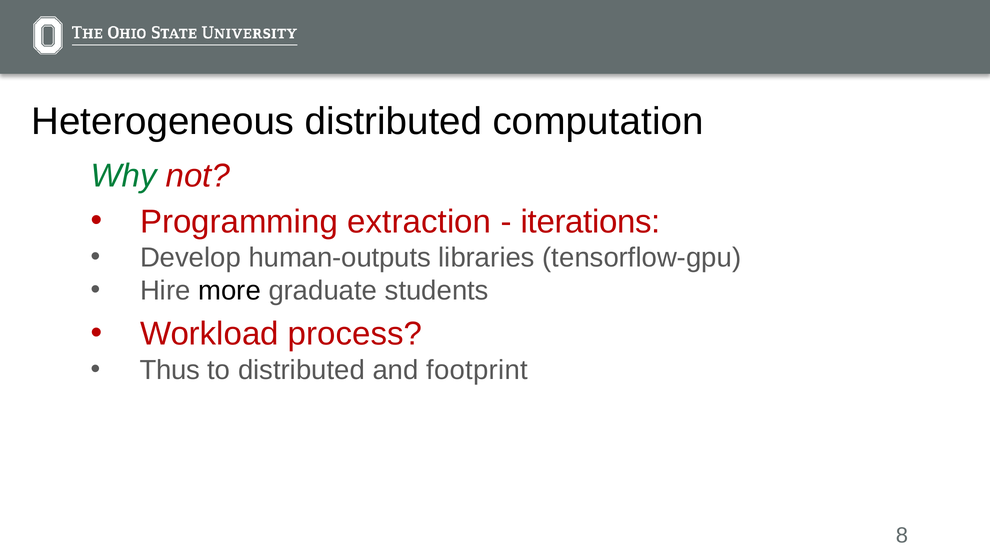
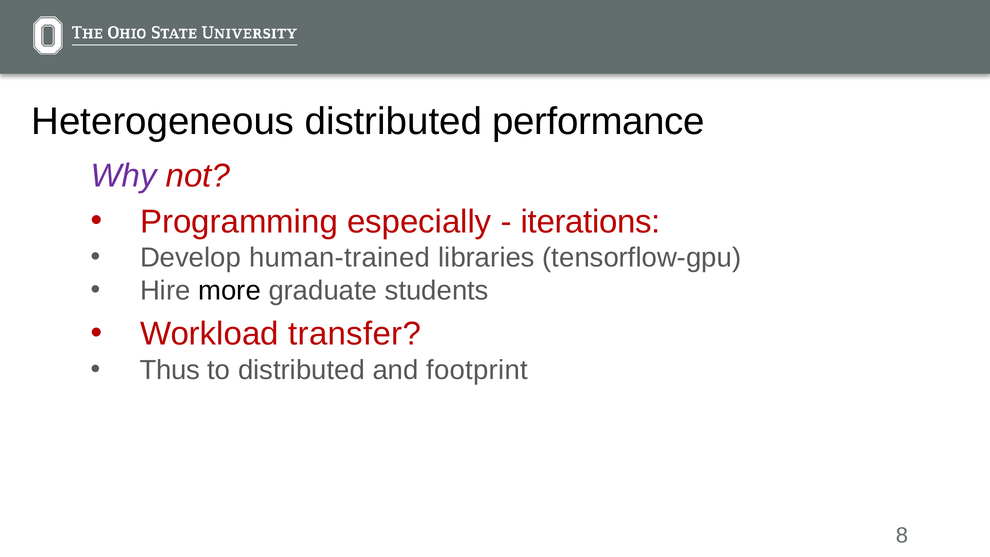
computation: computation -> performance
Why colour: green -> purple
extraction: extraction -> especially
human-outputs: human-outputs -> human-trained
process: process -> transfer
